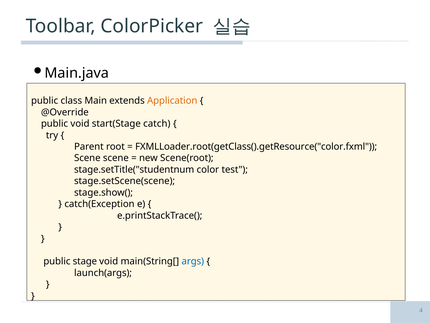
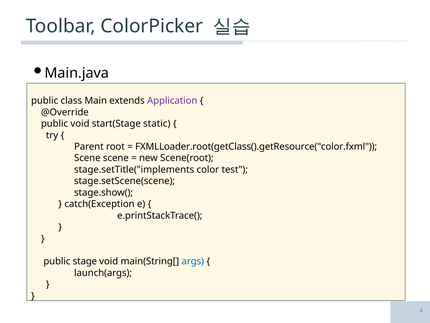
Application colour: orange -> purple
catch: catch -> static
stage.setTitle("studentnum: stage.setTitle("studentnum -> stage.setTitle("implements
